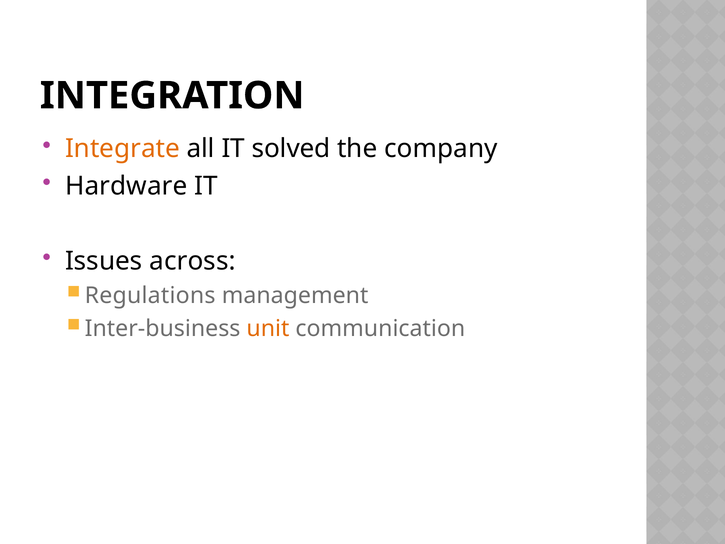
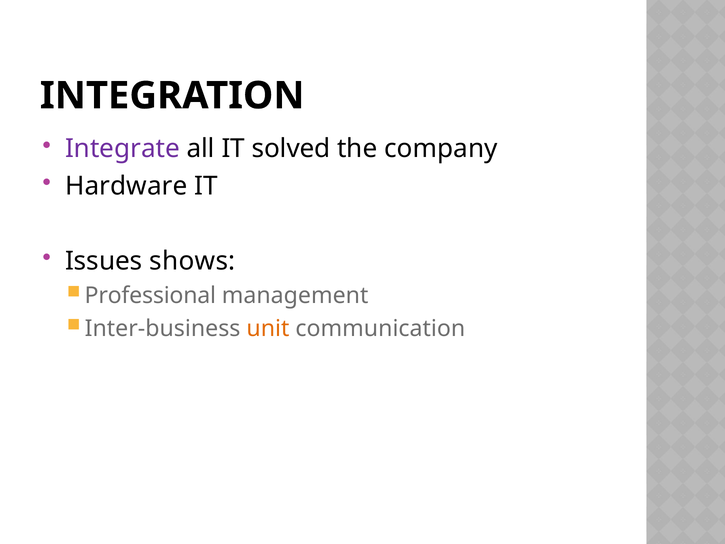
Integrate colour: orange -> purple
across: across -> shows
Regulations: Regulations -> Professional
